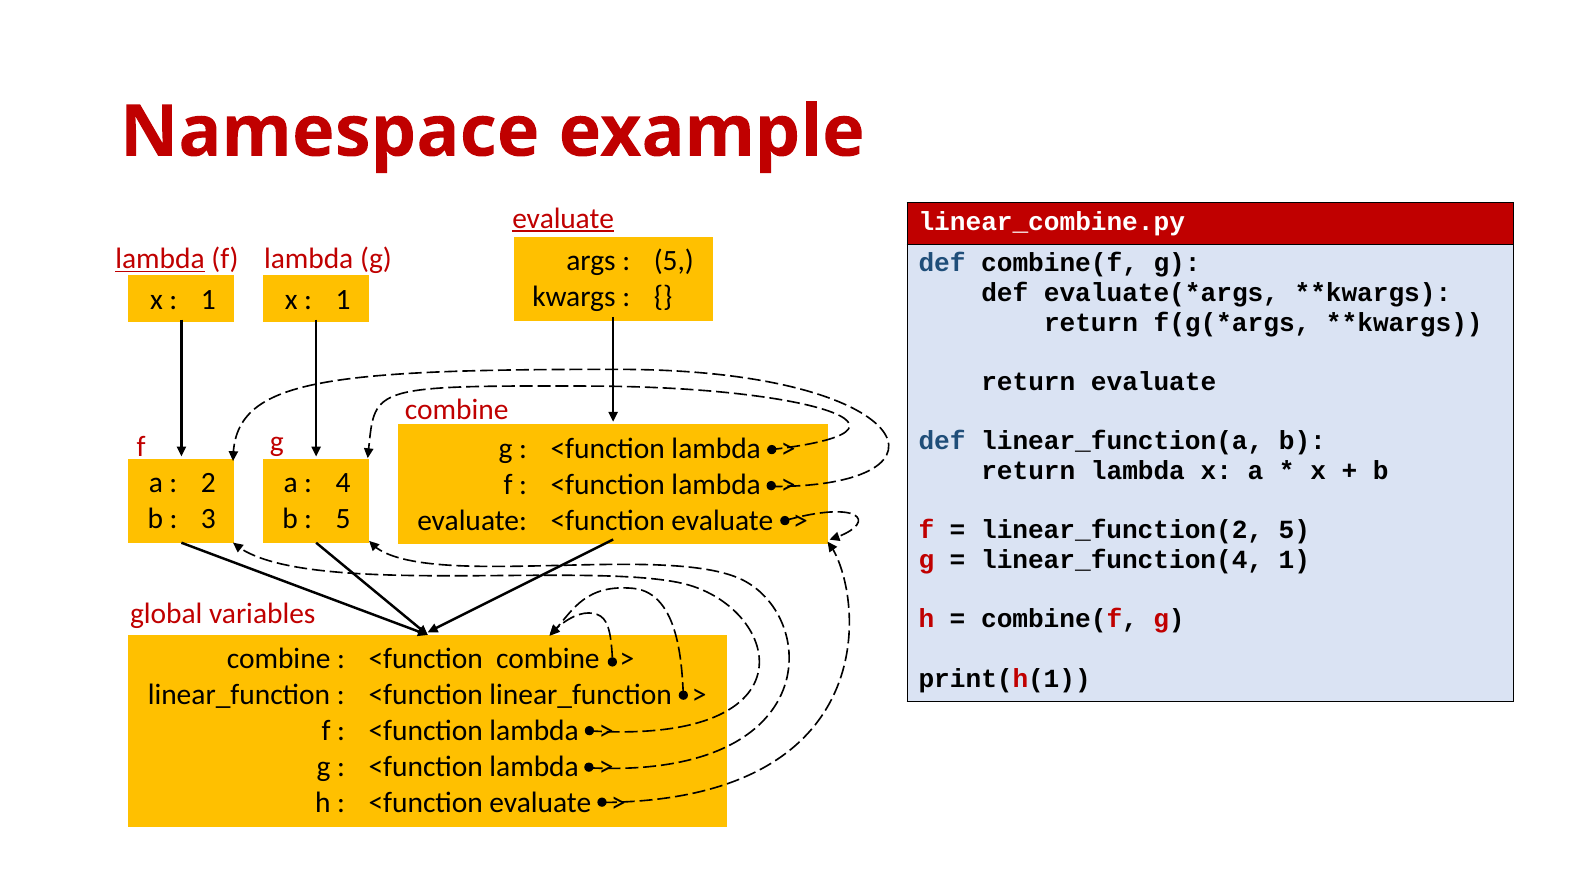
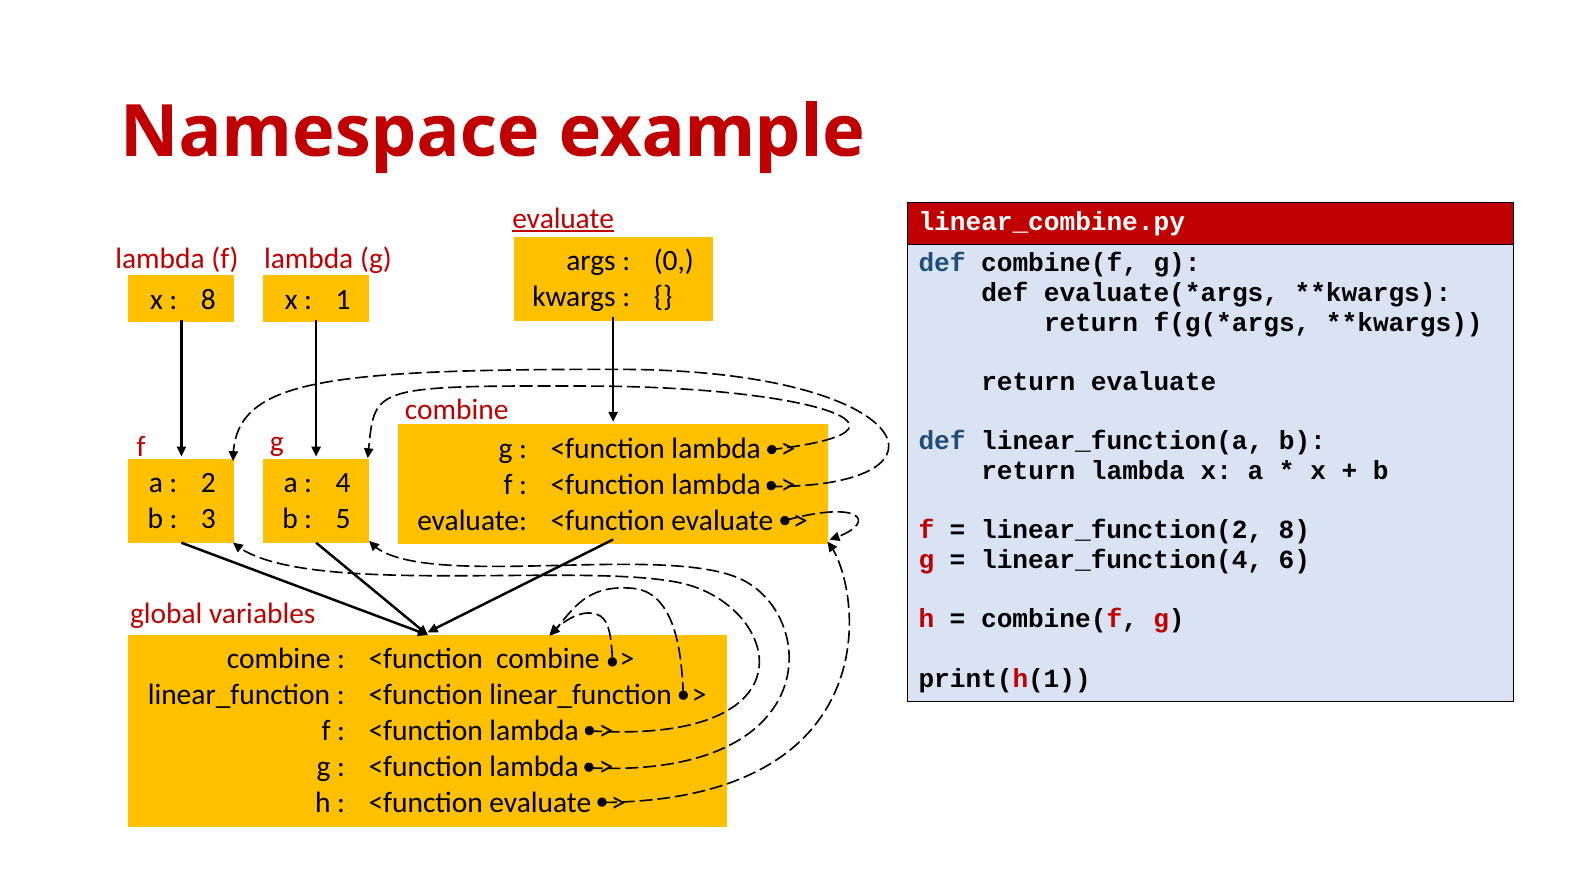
lambda at (160, 259) underline: present -> none
5 at (674, 261): 5 -> 0
1 at (208, 300): 1 -> 8
5 at (1294, 530): 5 -> 8
1 at (1294, 560): 1 -> 6
